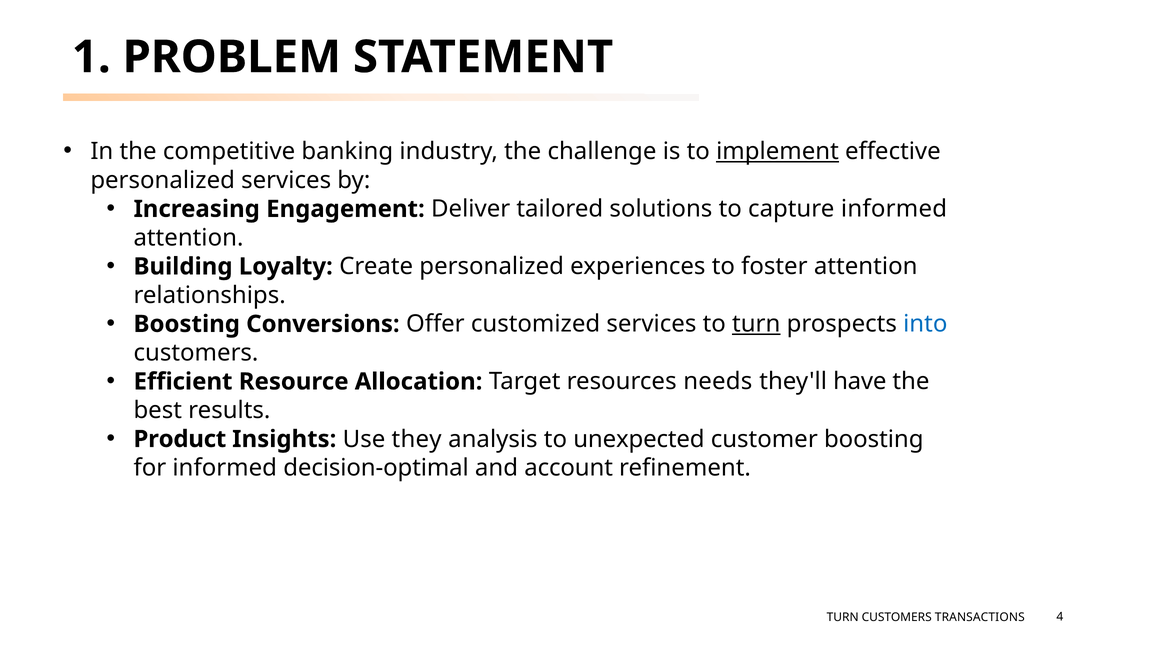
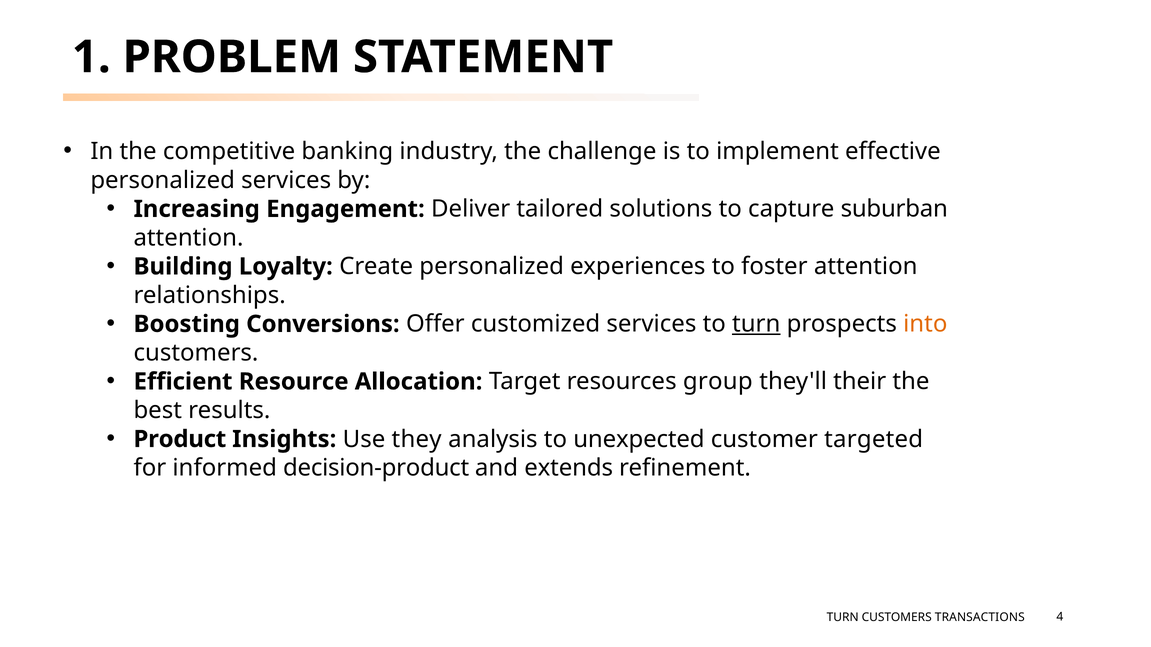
implement underline: present -> none
capture informed: informed -> suburban
into colour: blue -> orange
needs: needs -> group
have: have -> their
customer boosting: boosting -> targeted
decision-optimal: decision-optimal -> decision-product
account: account -> extends
